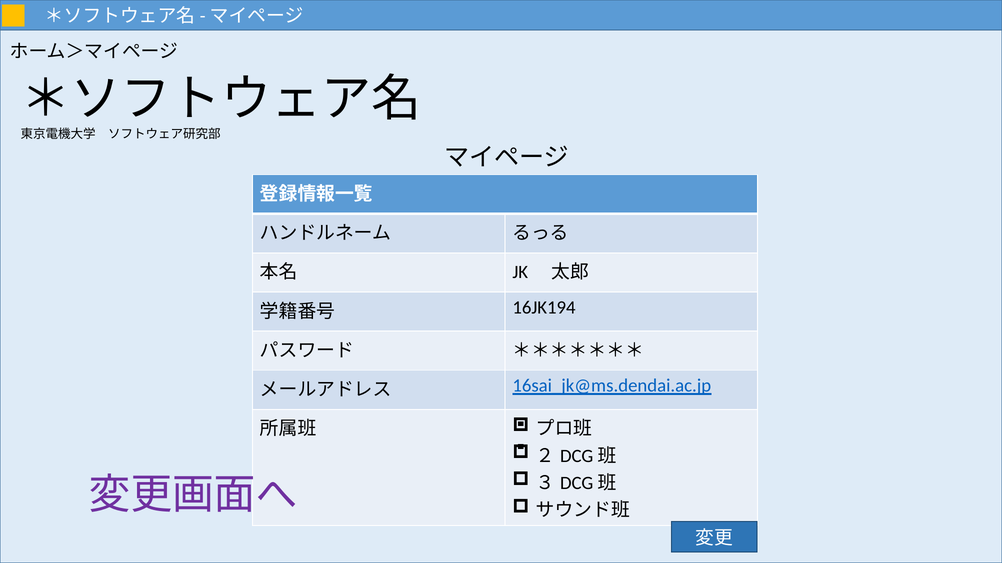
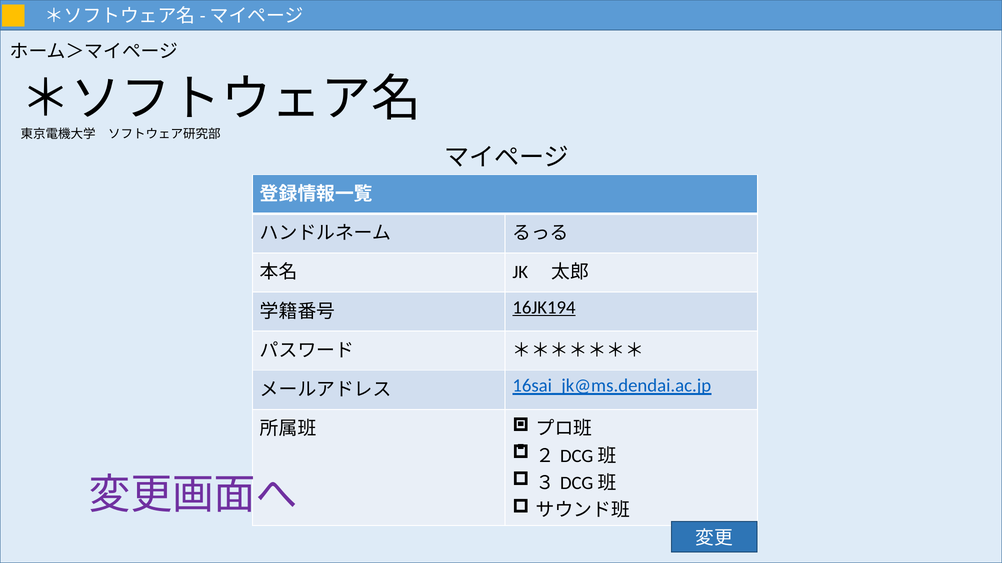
16JK194 underline: none -> present
